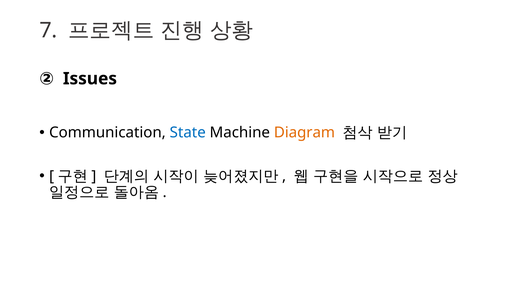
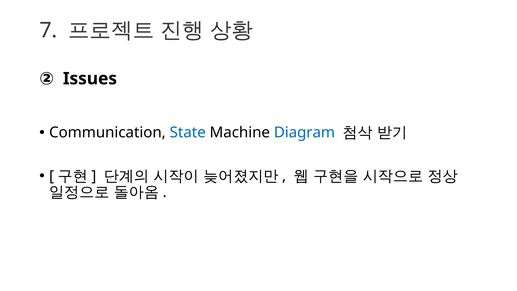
Diagram colour: orange -> blue
